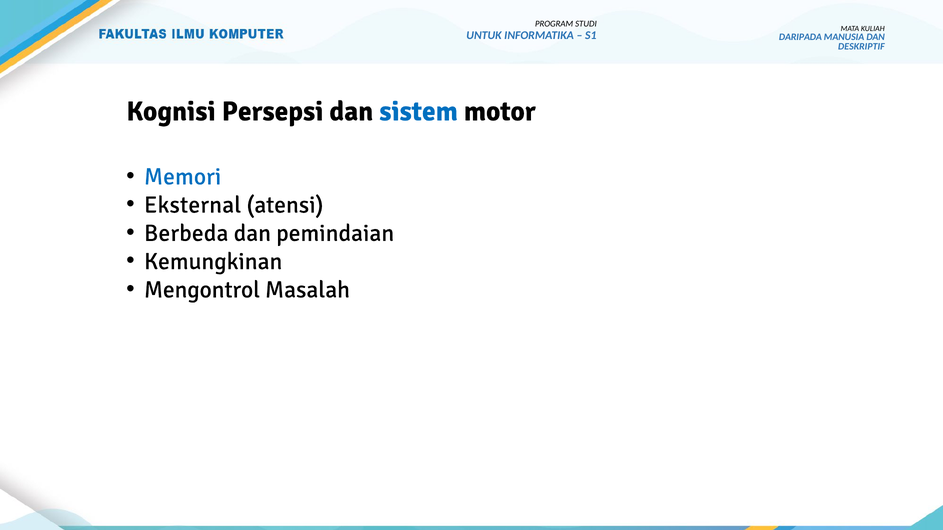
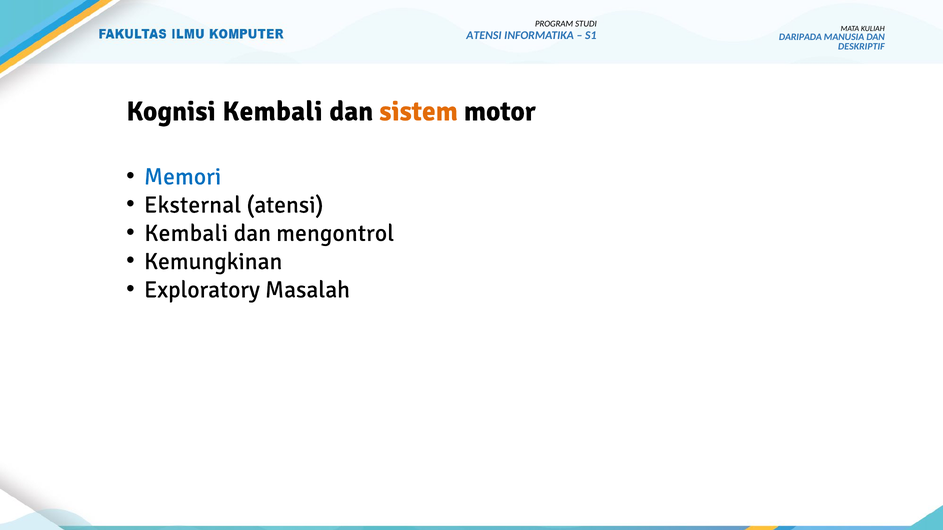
UNTUK at (484, 35): UNTUK -> ATENSI
Kognisi Persepsi: Persepsi -> Kembali
sistem colour: blue -> orange
Berbeda at (186, 233): Berbeda -> Kembali
pemindaian: pemindaian -> mengontrol
Mengontrol: Mengontrol -> Exploratory
